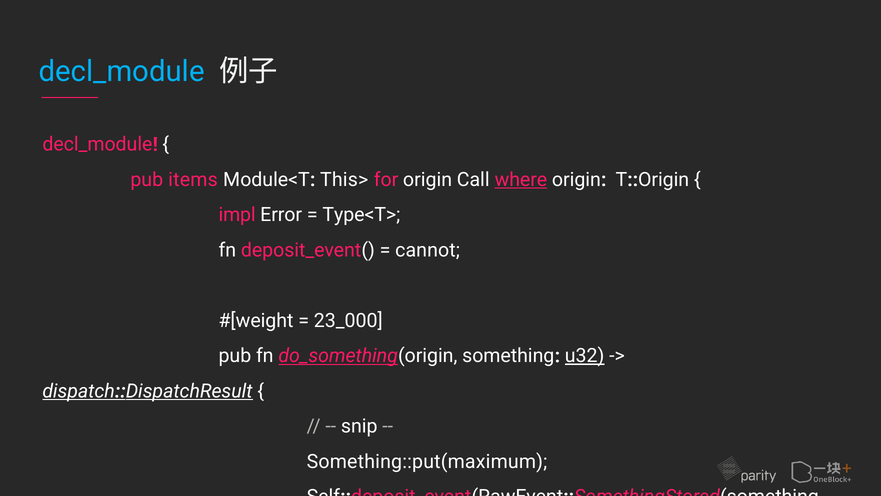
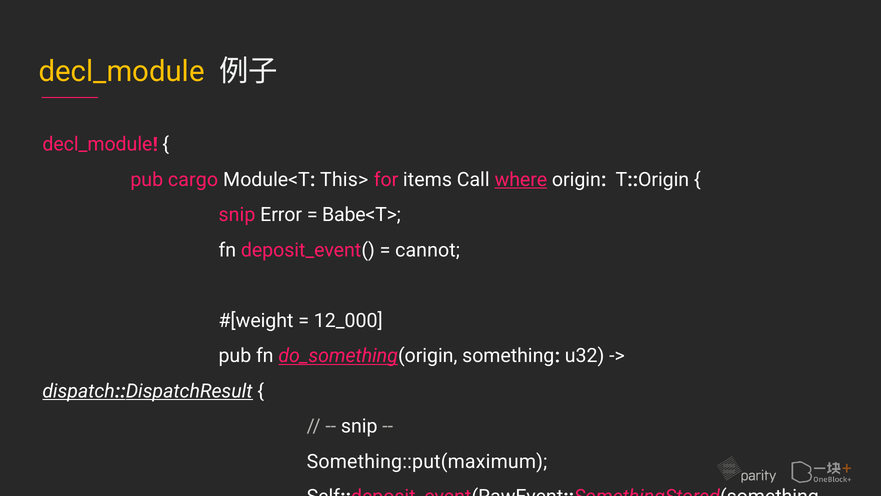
decl_module at (122, 72) colour: light blue -> yellow
items: items -> cargo
for origin: origin -> items
impl at (237, 215): impl -> snip
Type<T>: Type<T> -> Babe<T>
23_000: 23_000 -> 12_000
u32 underline: present -> none
